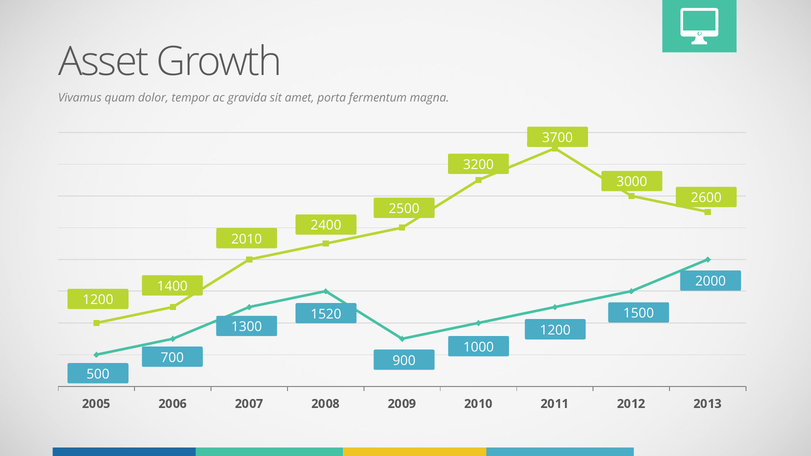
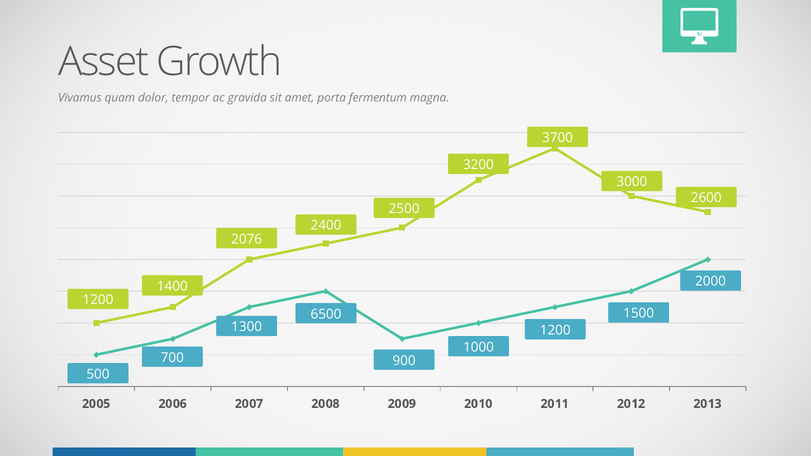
2010 at (247, 239): 2010 -> 2076
1520: 1520 -> 6500
